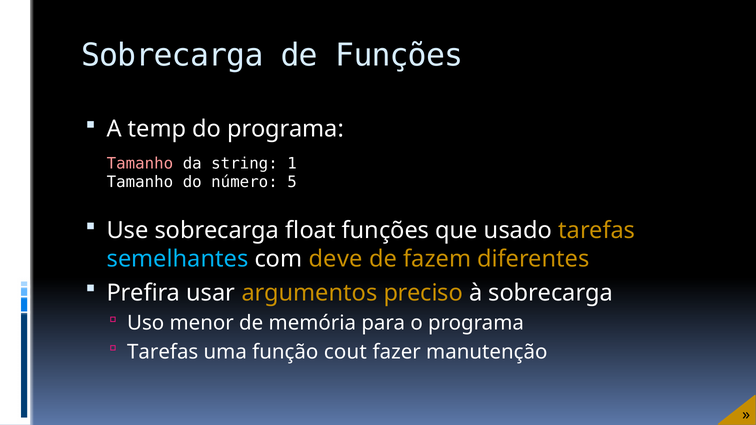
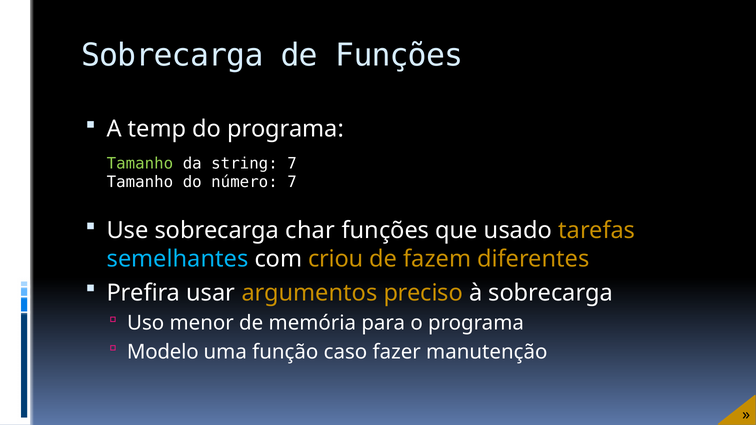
Tamanho at (140, 163) colour: pink -> light green
string 1: 1 -> 7
número 5: 5 -> 7
float: float -> char
deve: deve -> criou
Tarefas at (163, 352): Tarefas -> Modelo
cout: cout -> caso
